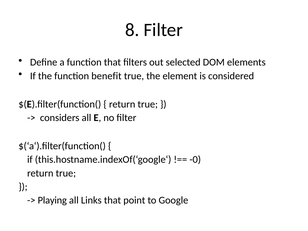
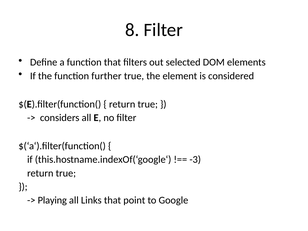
benefit: benefit -> further
-0: -0 -> -3
